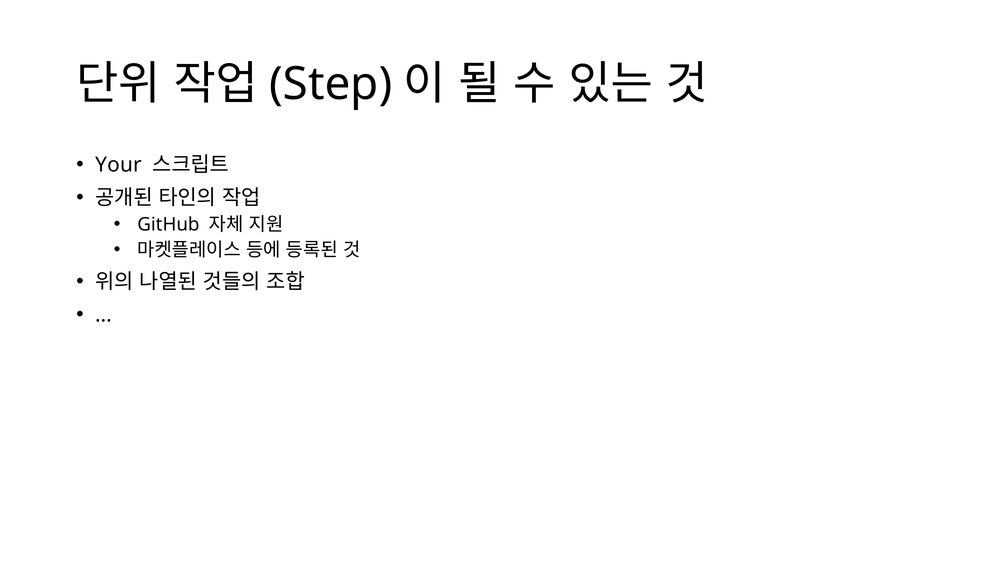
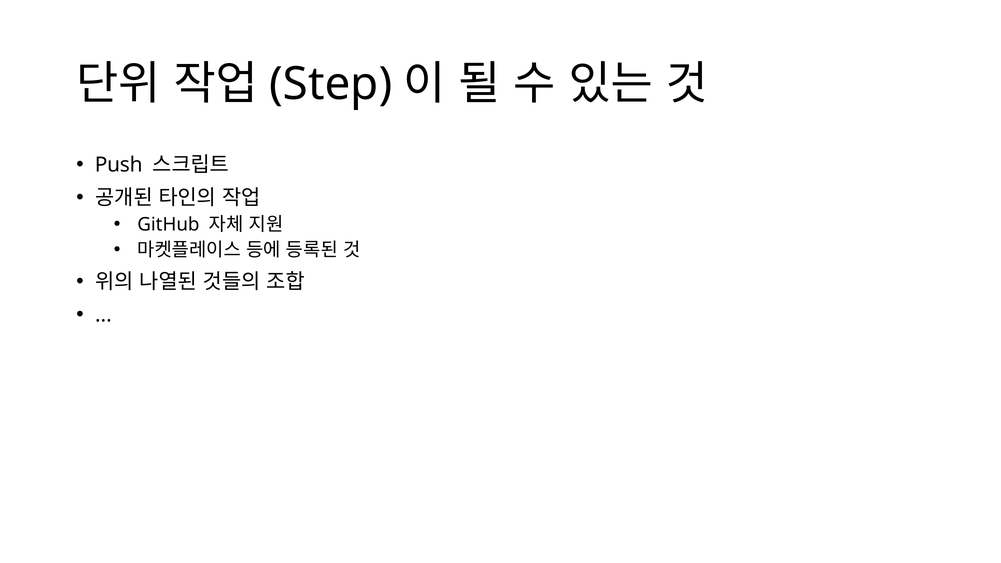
Your: Your -> Push
